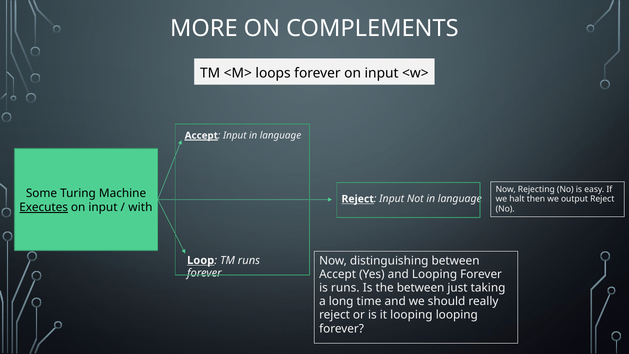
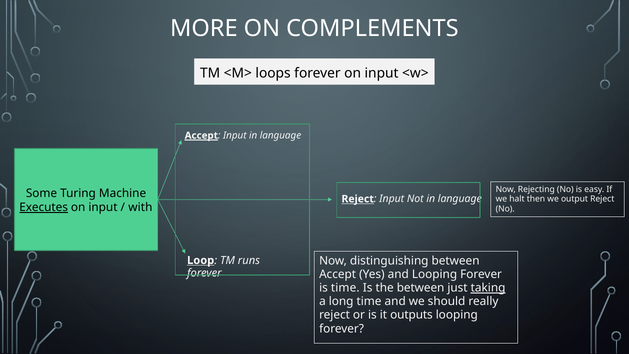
is runs: runs -> time
taking underline: none -> present
it looping: looping -> outputs
